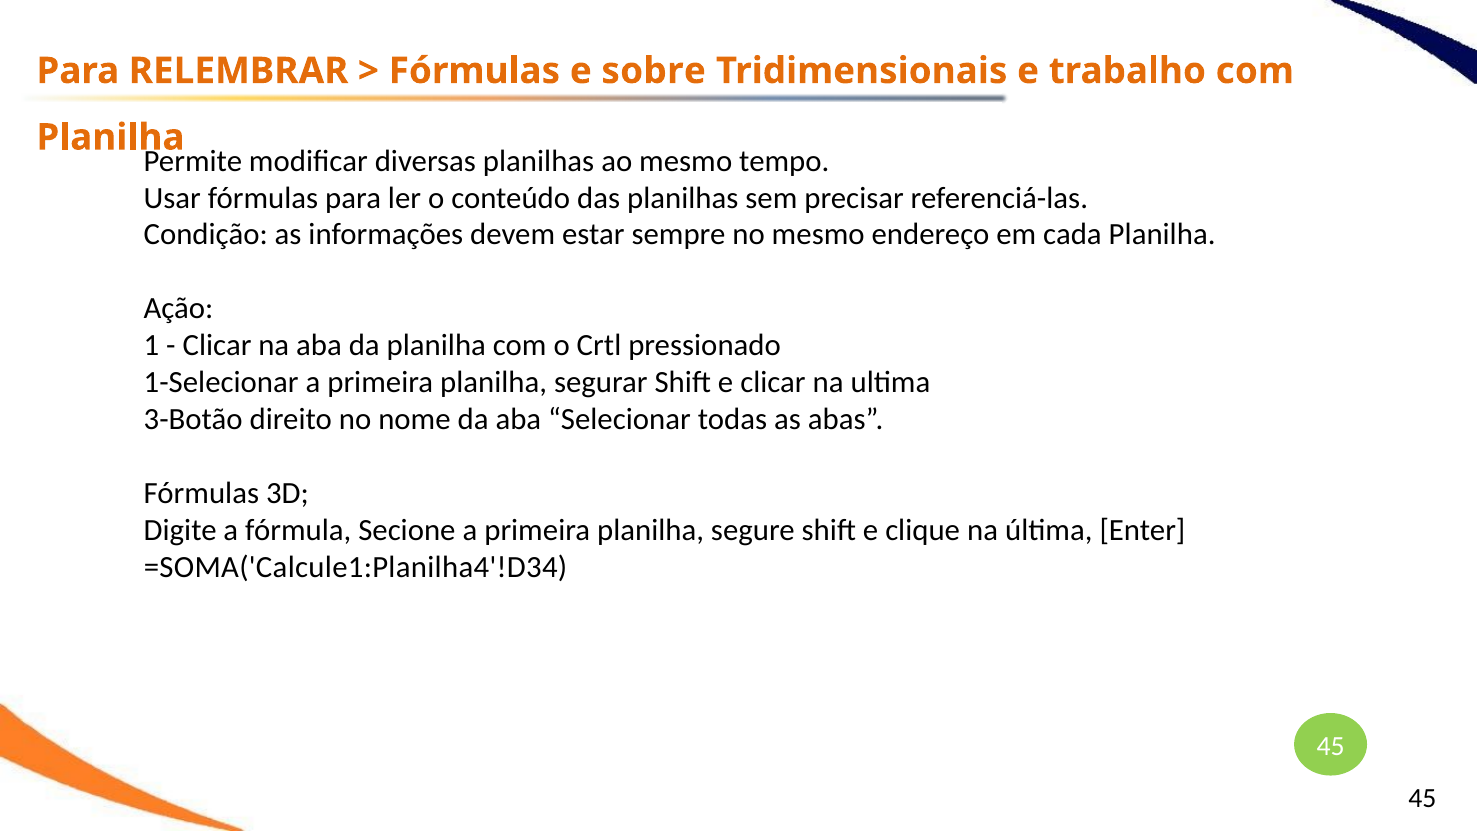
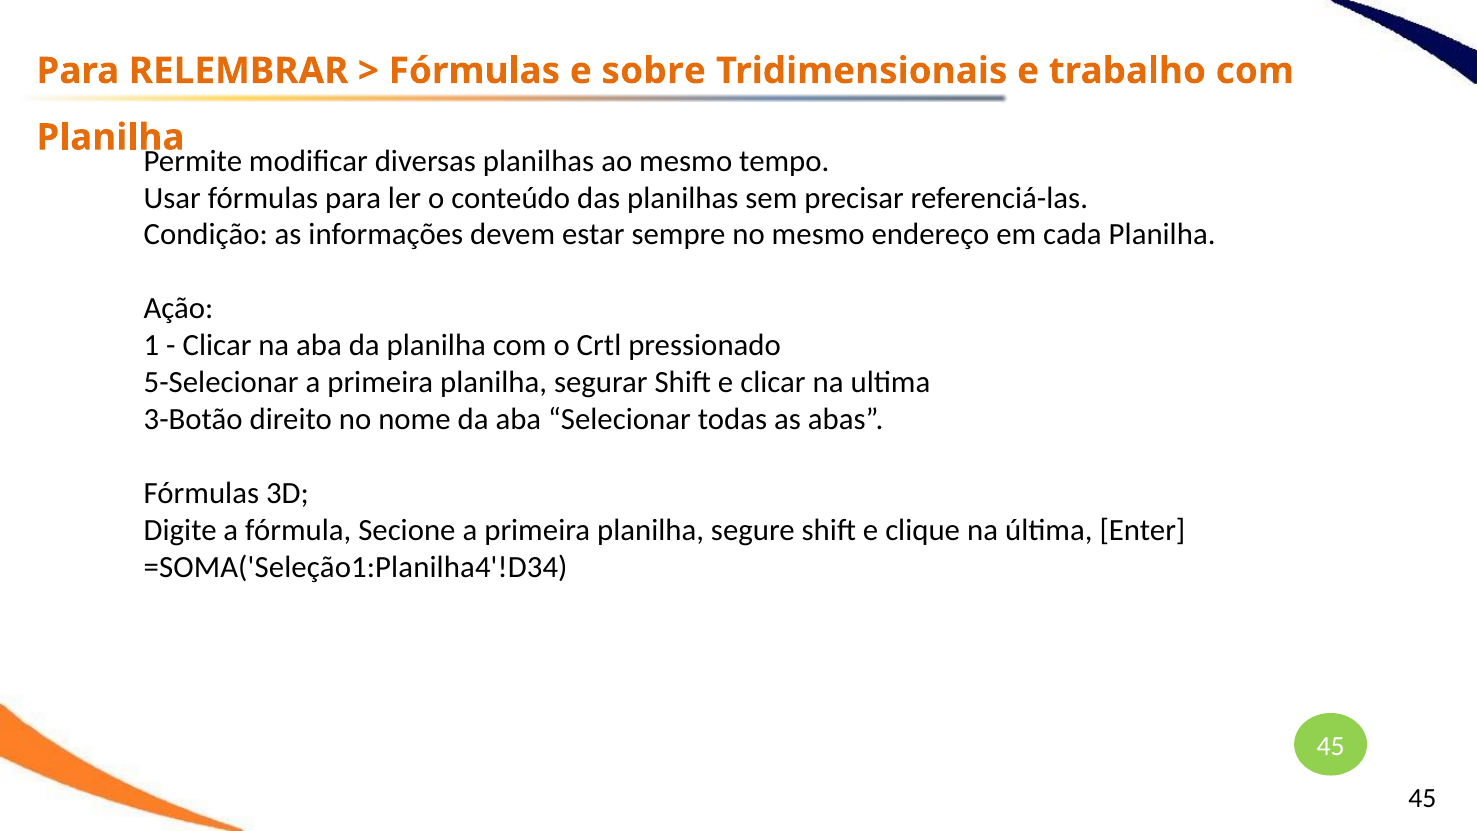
1-Selecionar: 1-Selecionar -> 5-Selecionar
=SOMA('Calcule1:Planilha4'!D34: =SOMA('Calcule1:Planilha4'!D34 -> =SOMA('Seleção1:Planilha4'!D34
